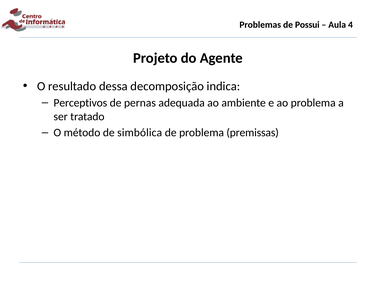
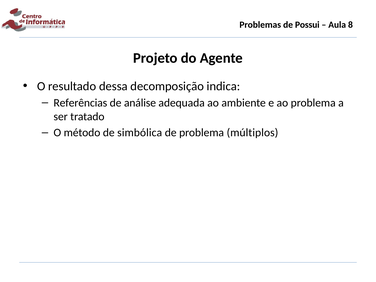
4: 4 -> 8
Perceptivos: Perceptivos -> Referências
pernas: pernas -> análise
premissas: premissas -> múltiplos
